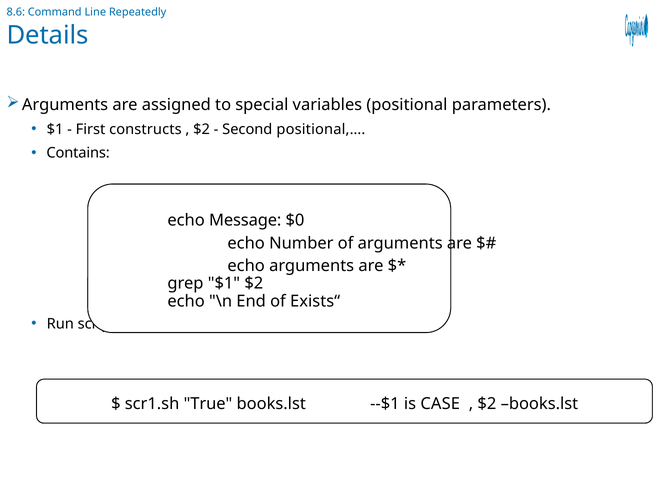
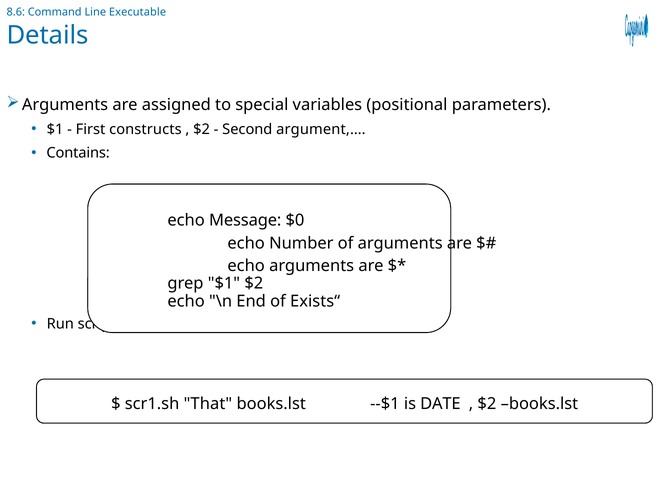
Repeatedly: Repeatedly -> Executable
positional,…: positional,… -> argument,…
True: True -> That
CASE: CASE -> DATE
